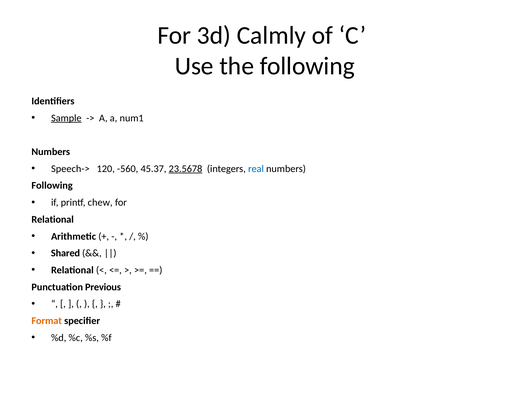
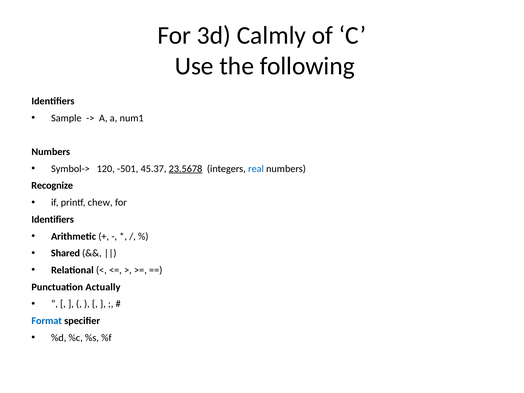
Sample underline: present -> none
Speech->: Speech-> -> Symbol->
-560: -560 -> -501
Following at (52, 186): Following -> Recognize
Relational at (53, 219): Relational -> Identifiers
Previous: Previous -> Actually
Format colour: orange -> blue
